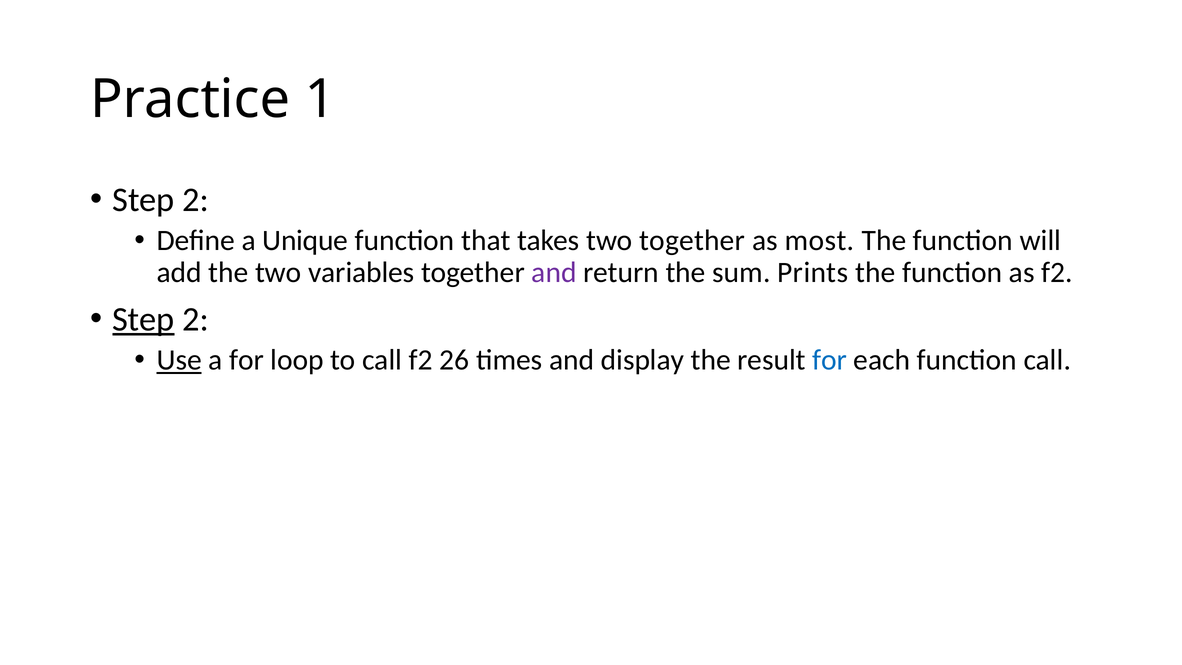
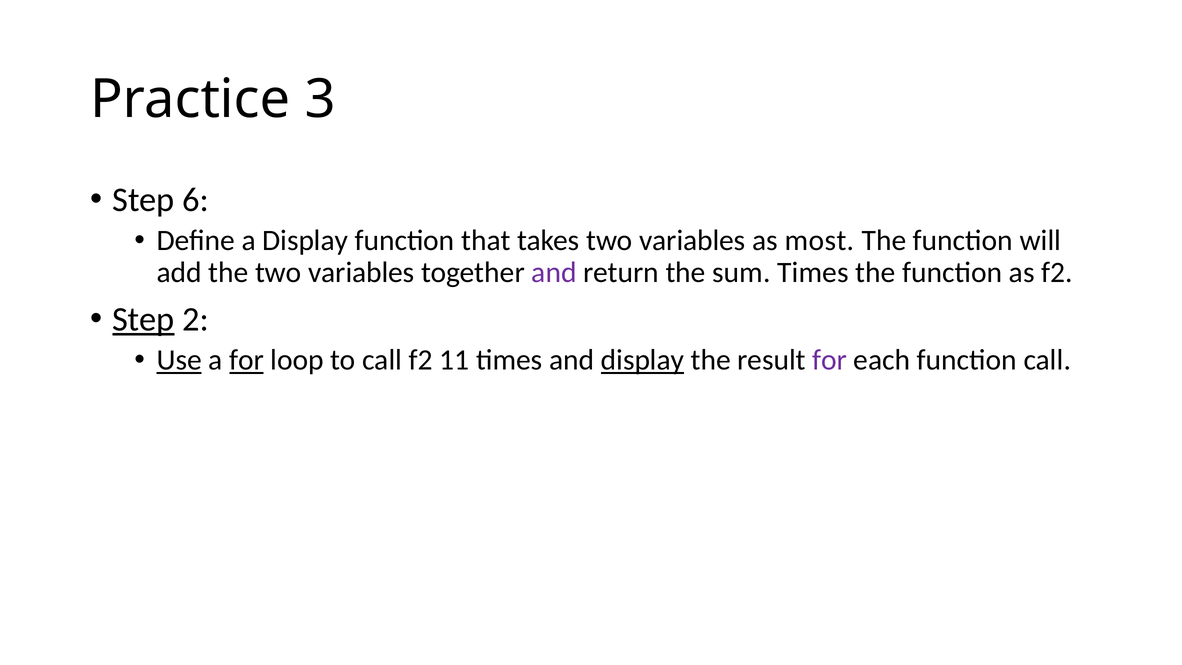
1: 1 -> 3
2 at (195, 200): 2 -> 6
a Unique: Unique -> Display
takes two together: together -> variables
sum Prints: Prints -> Times
for at (247, 360) underline: none -> present
26: 26 -> 11
display at (643, 360) underline: none -> present
for at (830, 360) colour: blue -> purple
